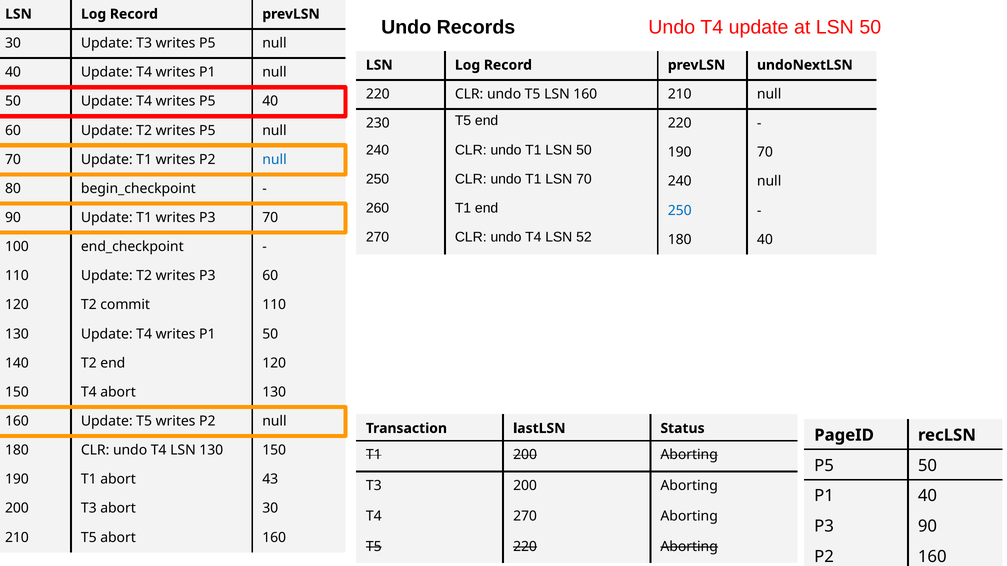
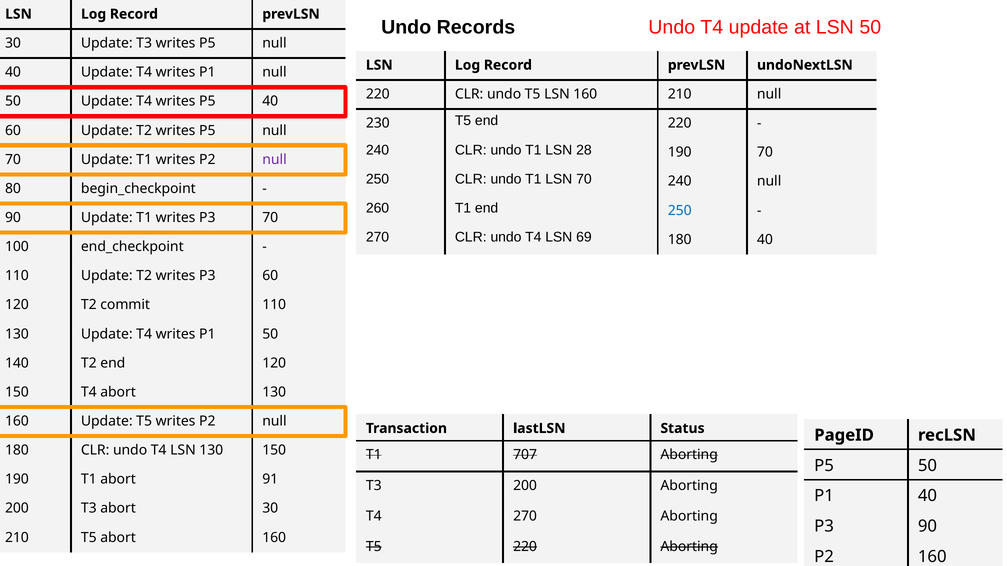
T1 LSN 50: 50 -> 28
null at (275, 160) colour: blue -> purple
52: 52 -> 69
T1 200: 200 -> 707
43: 43 -> 91
